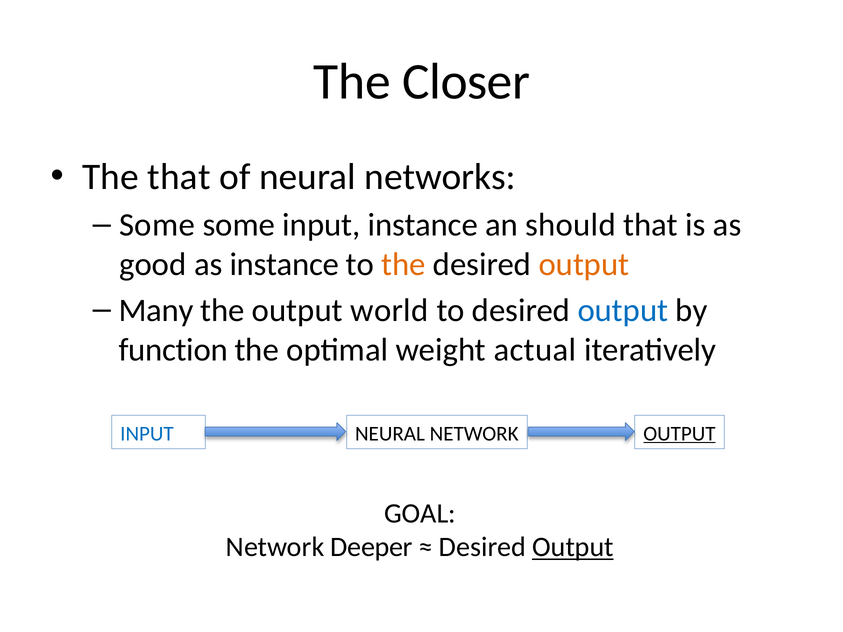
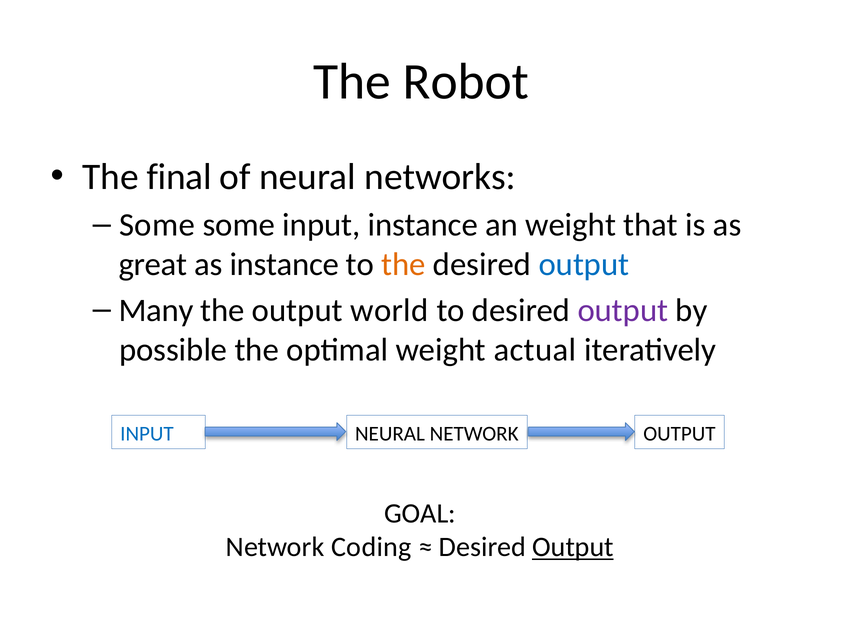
Closer: Closer -> Robot
The that: that -> final
an should: should -> weight
good: good -> great
output at (584, 265) colour: orange -> blue
output at (623, 311) colour: blue -> purple
function: function -> possible
OUTPUT at (679, 434) underline: present -> none
Deeper: Deeper -> Coding
